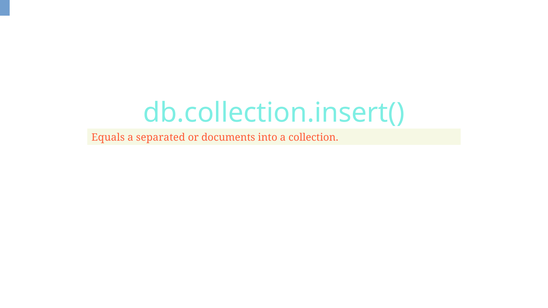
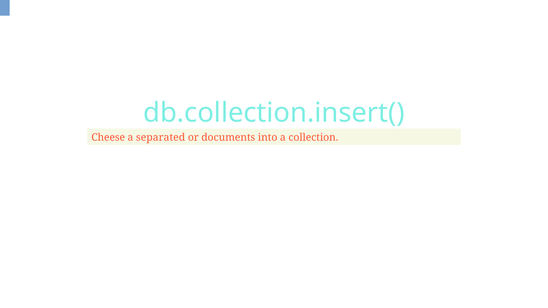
Equals: Equals -> Cheese
